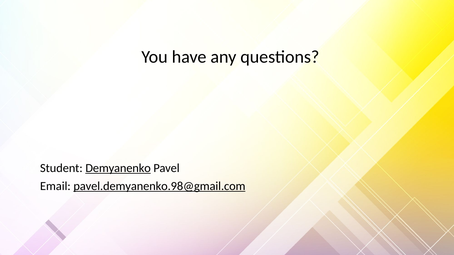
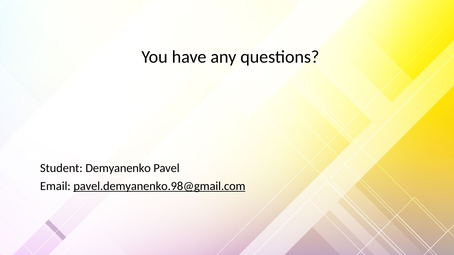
Demyanenko underline: present -> none
